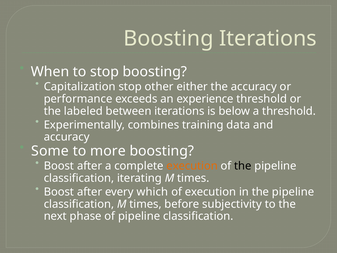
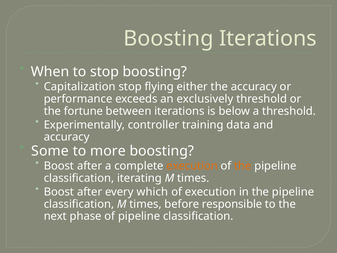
other: other -> flying
experience: experience -> exclusively
labeled: labeled -> fortune
combines: combines -> controller
the at (243, 166) colour: black -> orange
subjectivity: subjectivity -> responsible
